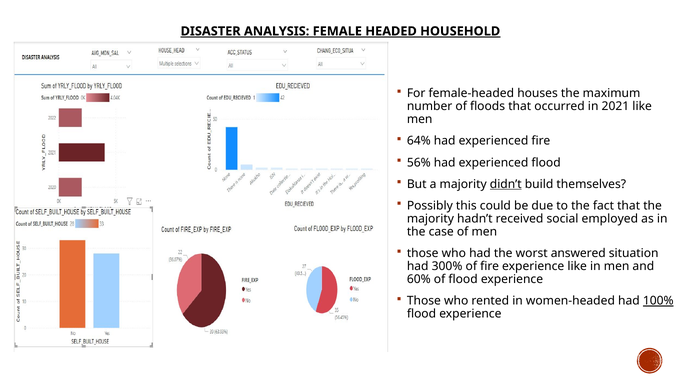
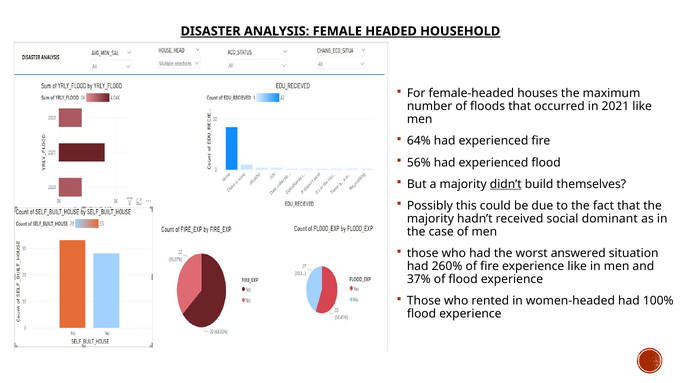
employed: employed -> dominant
300%: 300% -> 260%
60%: 60% -> 37%
100% underline: present -> none
